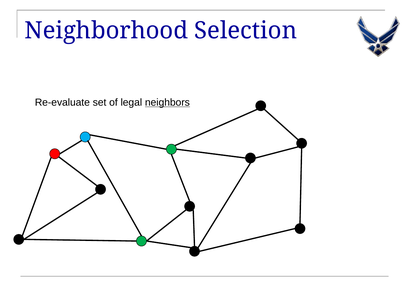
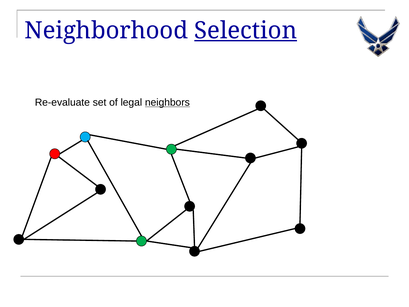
Selection underline: none -> present
